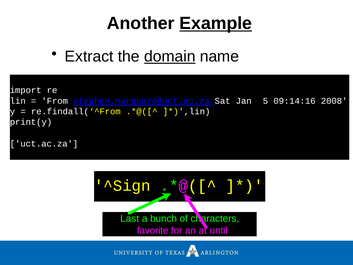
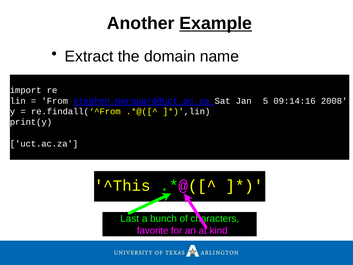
domain underline: present -> none
^Sign: ^Sign -> ^This
until: until -> kind
